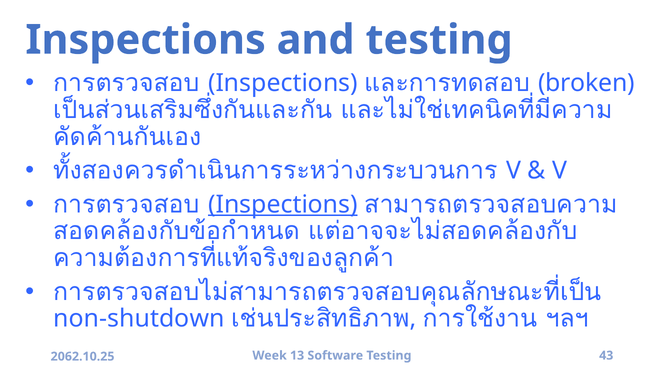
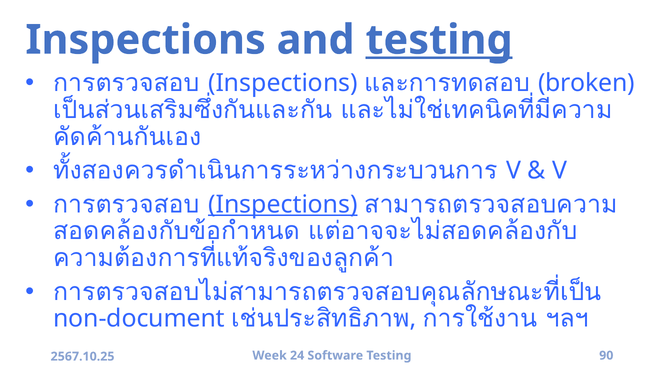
testing at (439, 40) underline: none -> present
non-shutdown: non-shutdown -> non-document
13: 13 -> 24
43: 43 -> 90
2062.10.25: 2062.10.25 -> 2567.10.25
